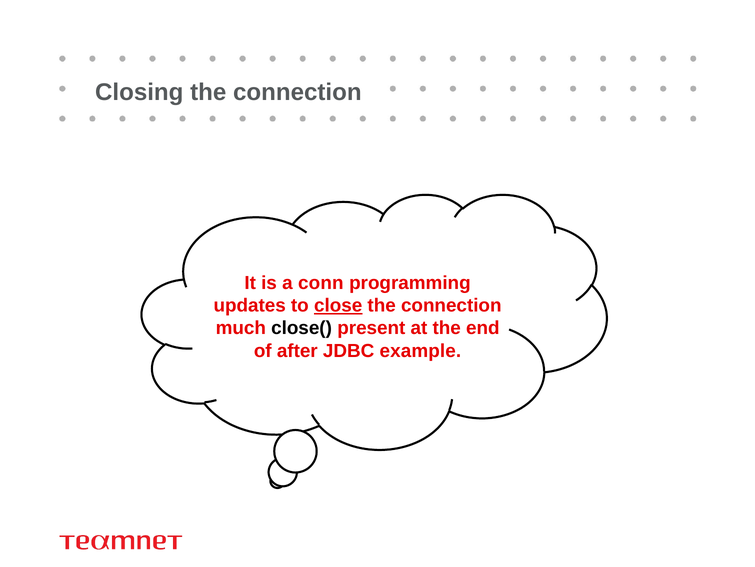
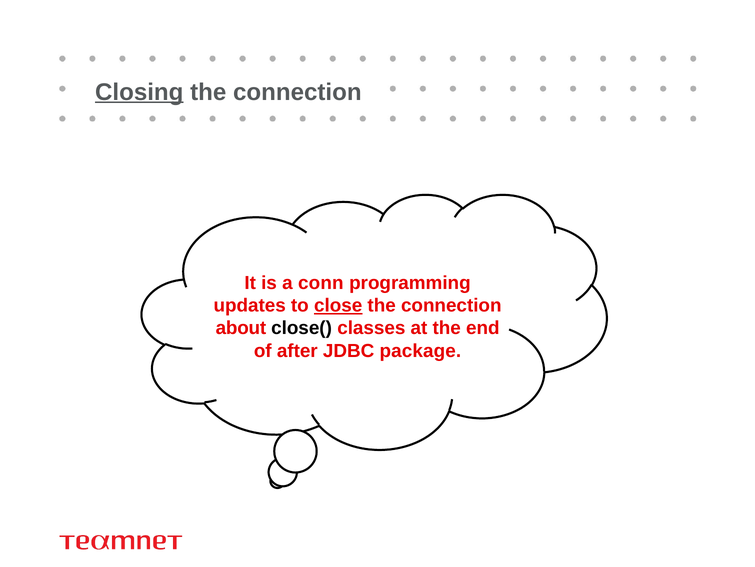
Closing underline: none -> present
much: much -> about
present: present -> classes
example: example -> package
